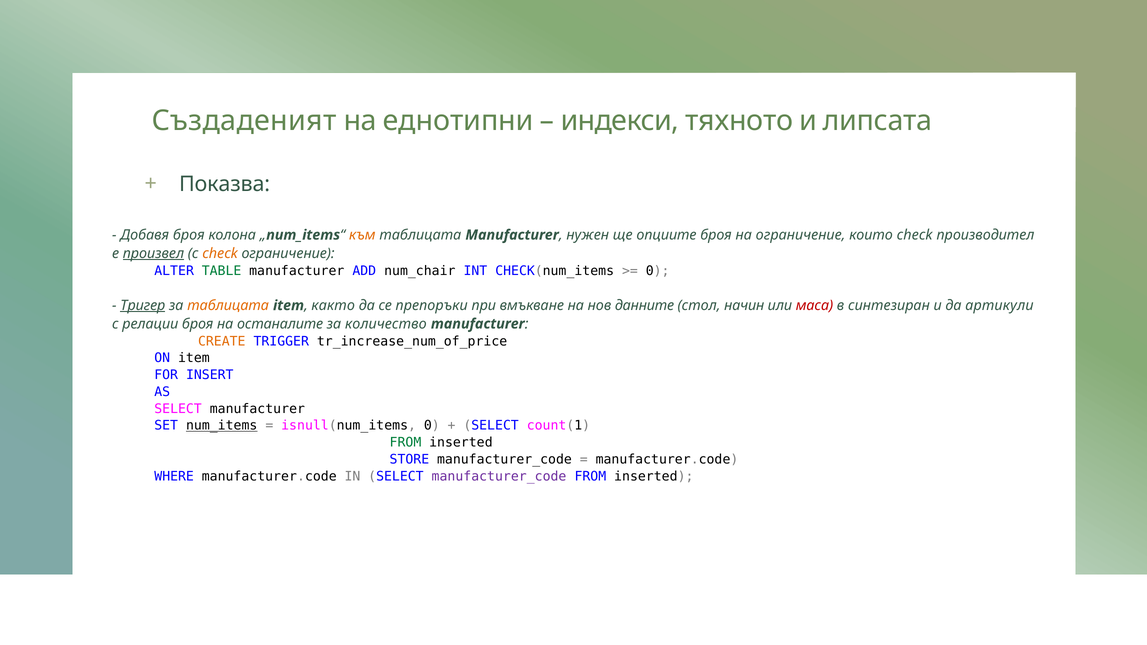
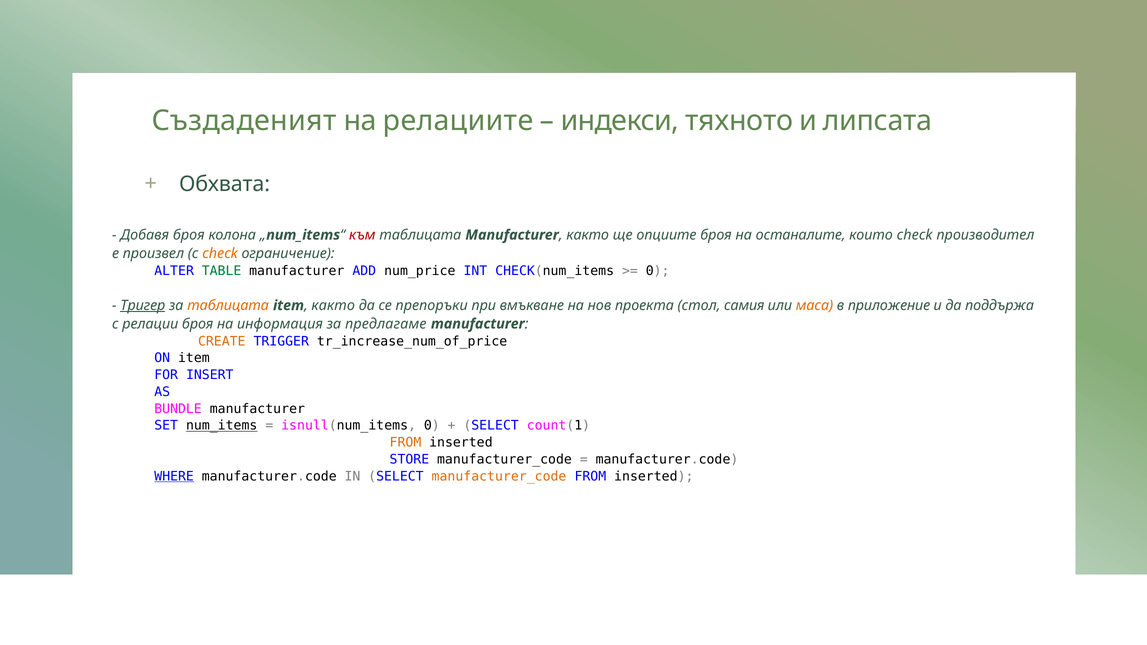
еднотипни: еднотипни -> релациите
Показва: Показва -> Обхвата
към colour: orange -> red
Manufacturer нужен: нужен -> както
на ограничение: ограничение -> останалите
произвел underline: present -> none
num_chair: num_chair -> num_price
данните: данните -> проекта
начин: начин -> самия
маса colour: red -> orange
синтезиран: синтезиран -> приложение
артикули: артикули -> поддържа
останалите: останалите -> информация
количество: количество -> предлагаме
SELECT at (178, 409): SELECT -> BUNDLE
FROM at (405, 443) colour: green -> orange
WHERE underline: none -> present
manufacturer_code at (499, 476) colour: purple -> orange
